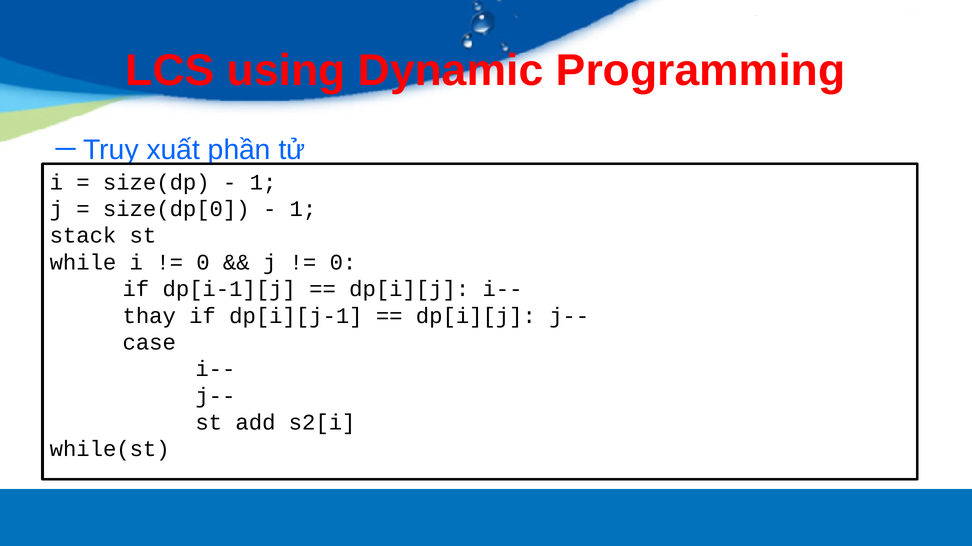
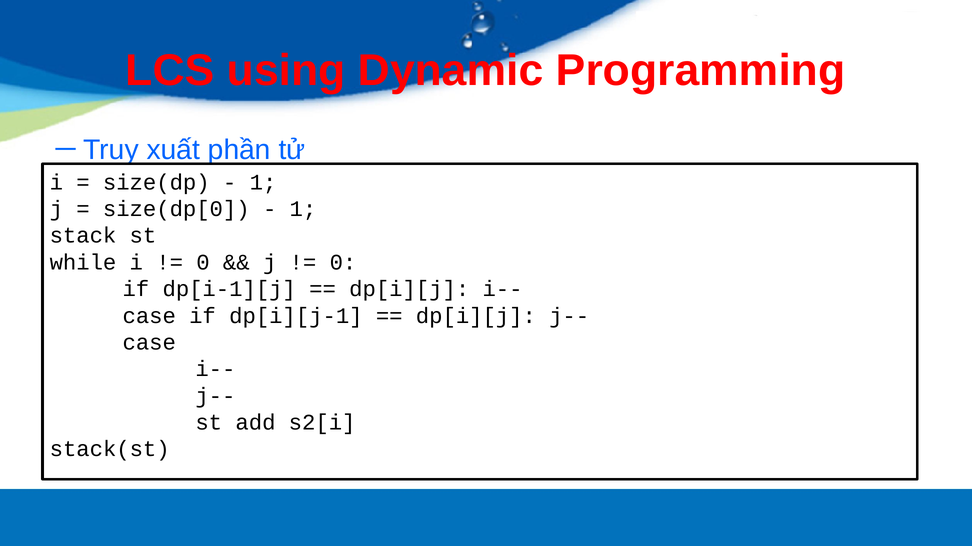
thay at (149, 316): thay -> case
while(st: while(st -> stack(st
